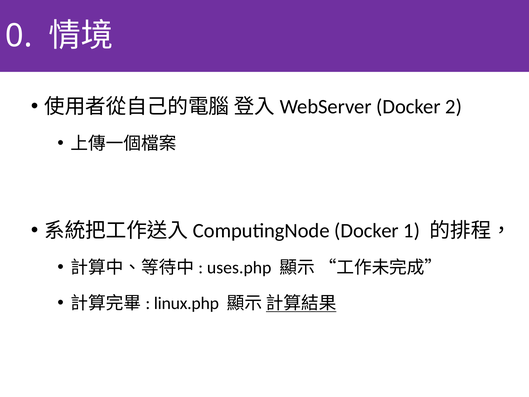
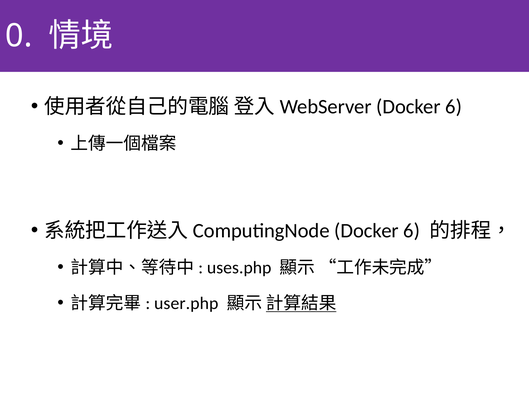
2 at (454, 107): 2 -> 6
1 at (412, 231): 1 -> 6
linux.php: linux.php -> user.php
